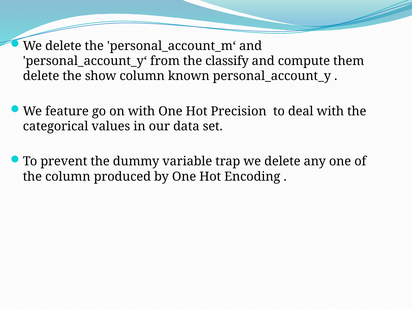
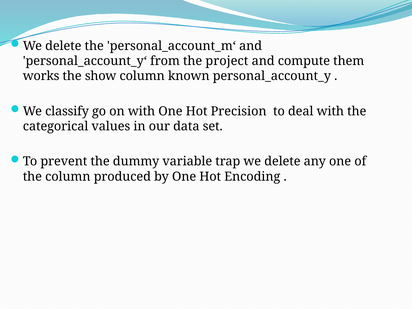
classify: classify -> project
delete at (41, 76): delete -> works
feature: feature -> classify
